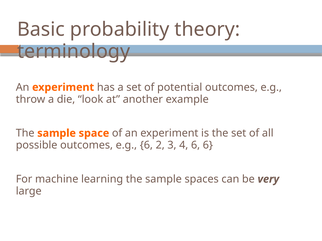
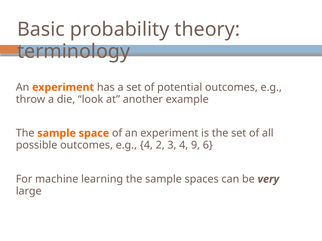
e.g 6: 6 -> 4
4 6: 6 -> 9
